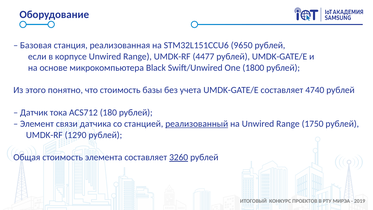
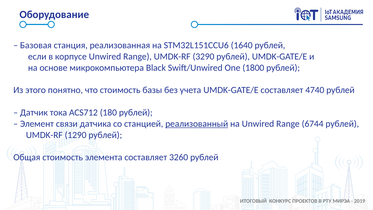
9650: 9650 -> 1640
4477: 4477 -> 3290
1750: 1750 -> 6744
3260 underline: present -> none
